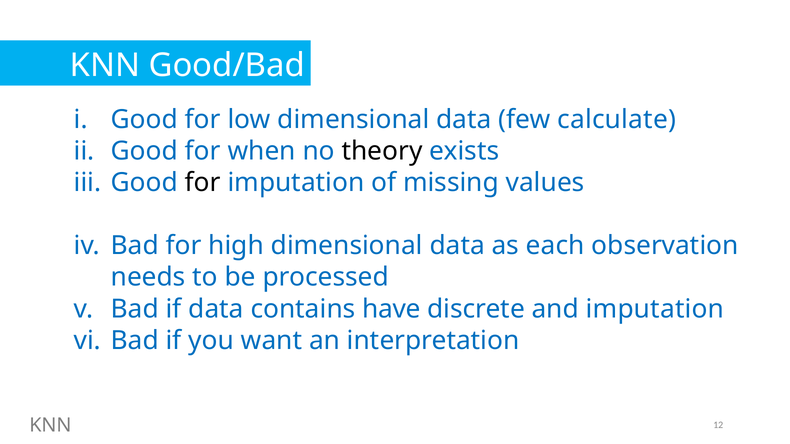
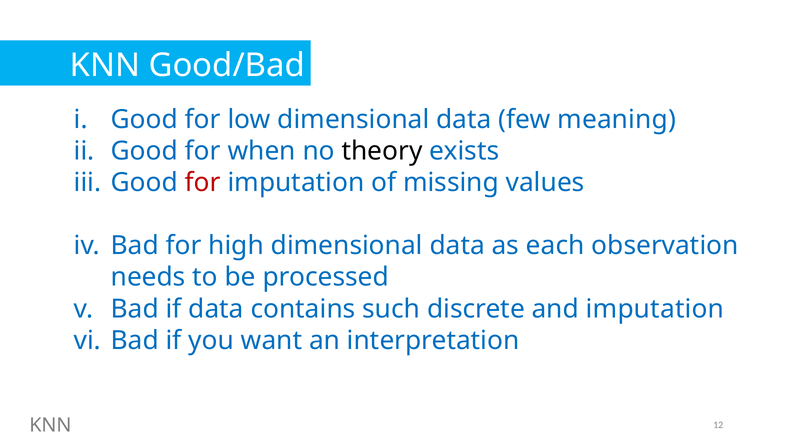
calculate: calculate -> meaning
for at (203, 183) colour: black -> red
have: have -> such
